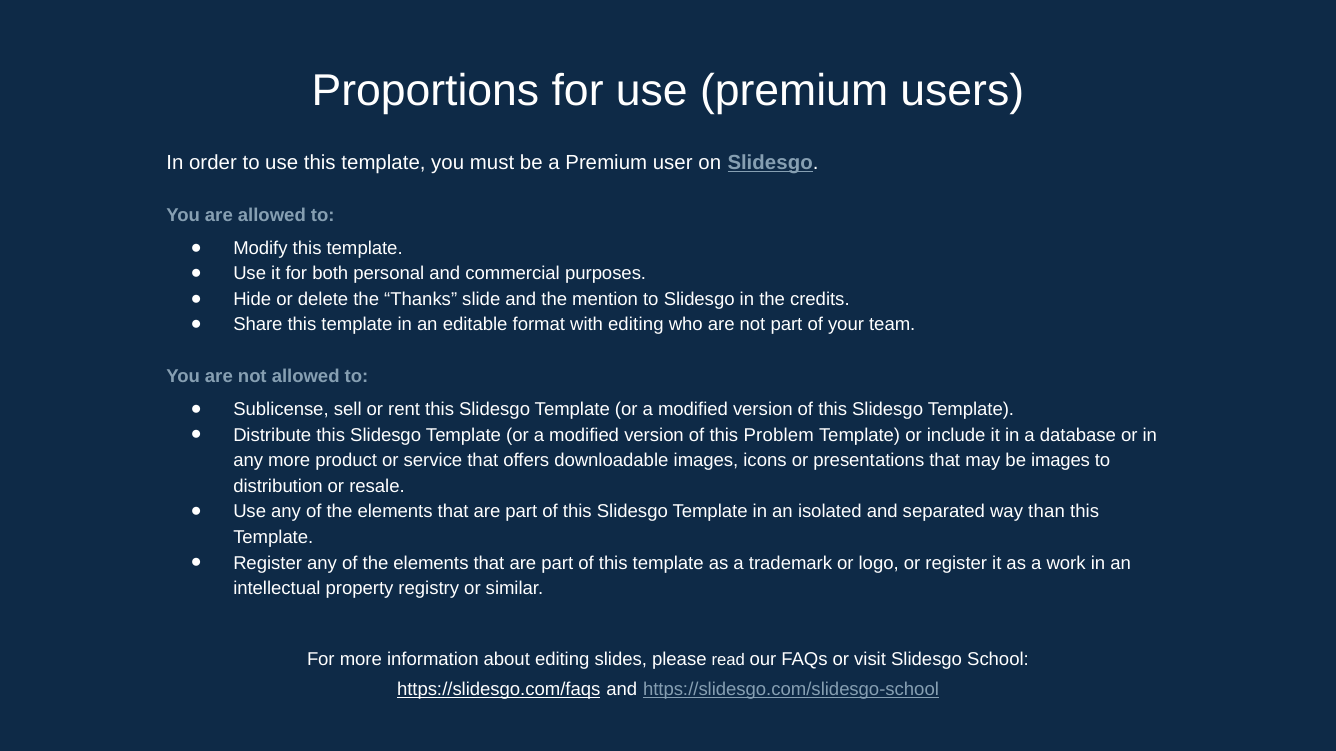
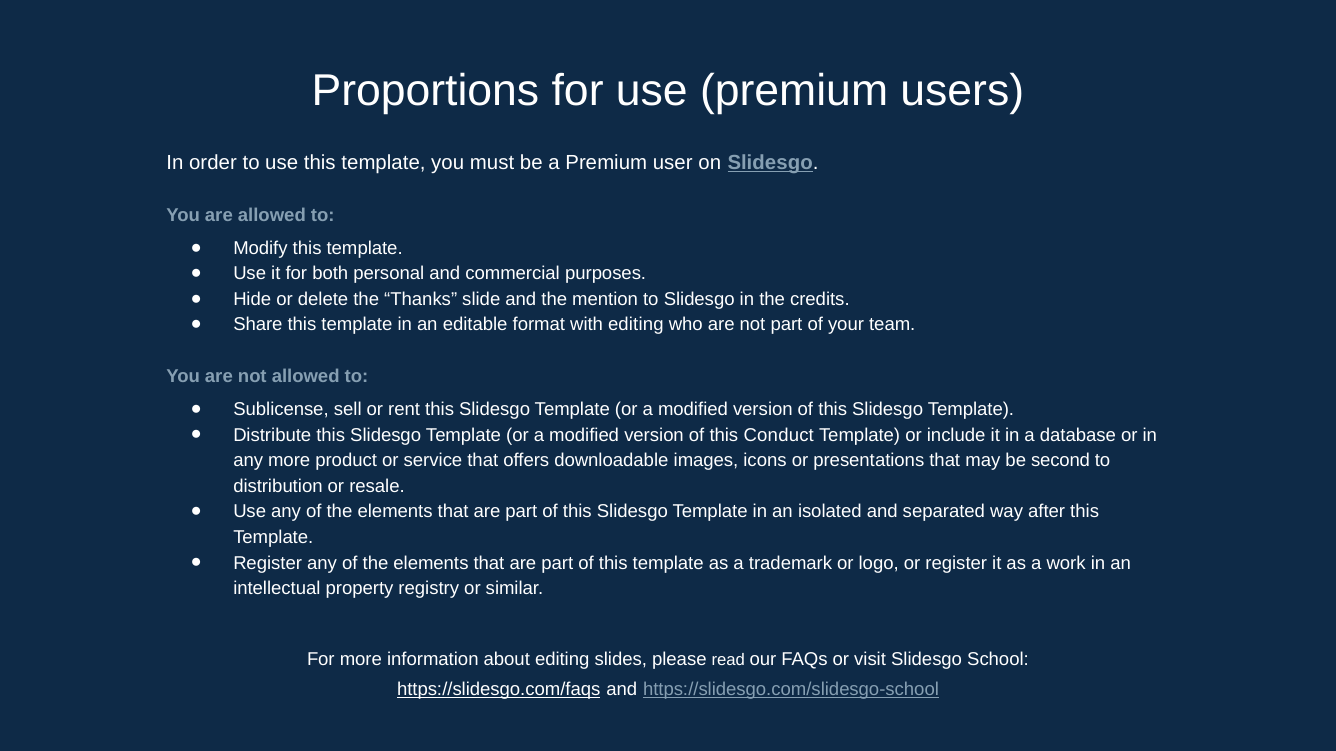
Problem: Problem -> Conduct
be images: images -> second
than: than -> after
